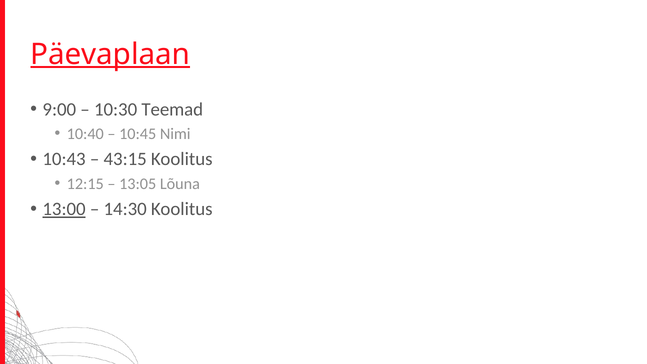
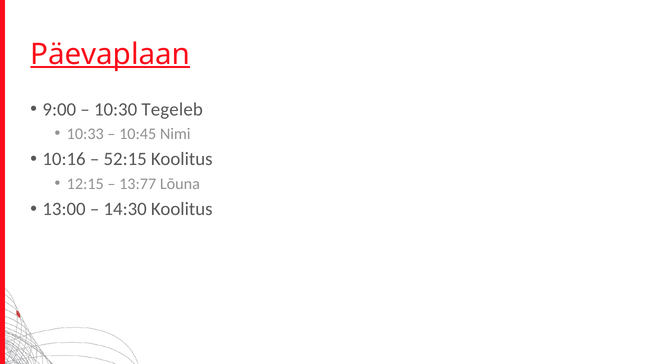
Teemad: Teemad -> Tegeleb
10:40: 10:40 -> 10:33
10:43: 10:43 -> 10:16
43:15: 43:15 -> 52:15
13:05: 13:05 -> 13:77
13:00 underline: present -> none
